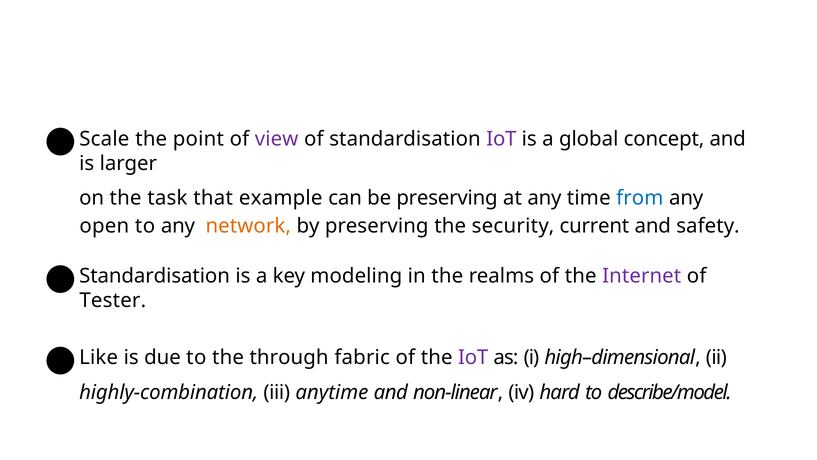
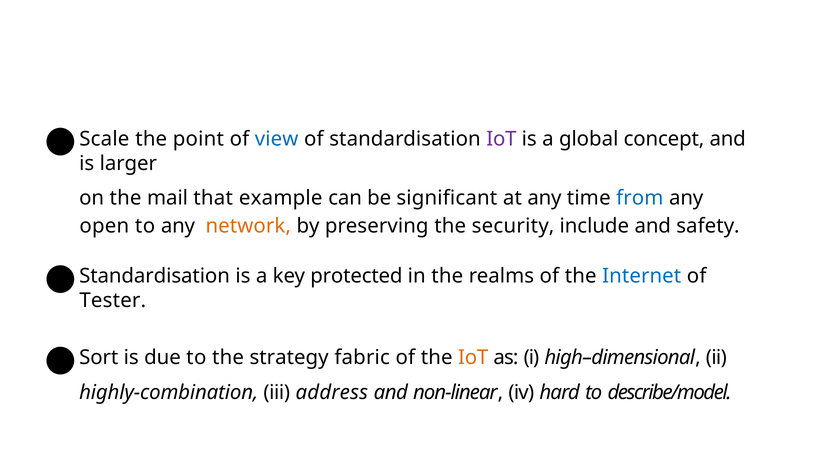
view colour: purple -> blue
task: task -> mail
be preserving: preserving -> significant
current: current -> include
modeling: modeling -> protected
Internet colour: purple -> blue
Like: Like -> Sort
through: through -> strategy
IoT at (473, 357) colour: purple -> orange
anytime: anytime -> address
